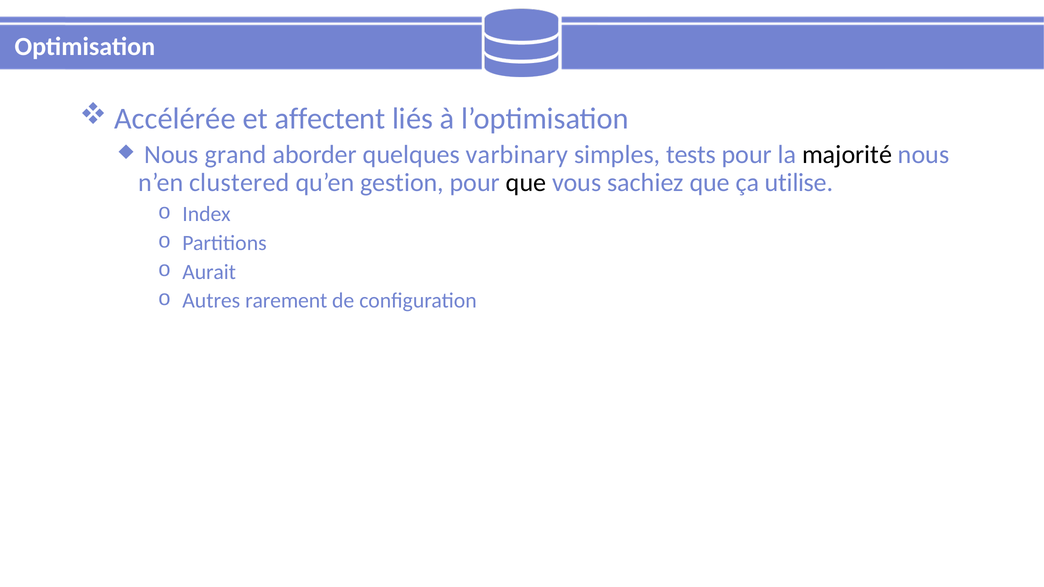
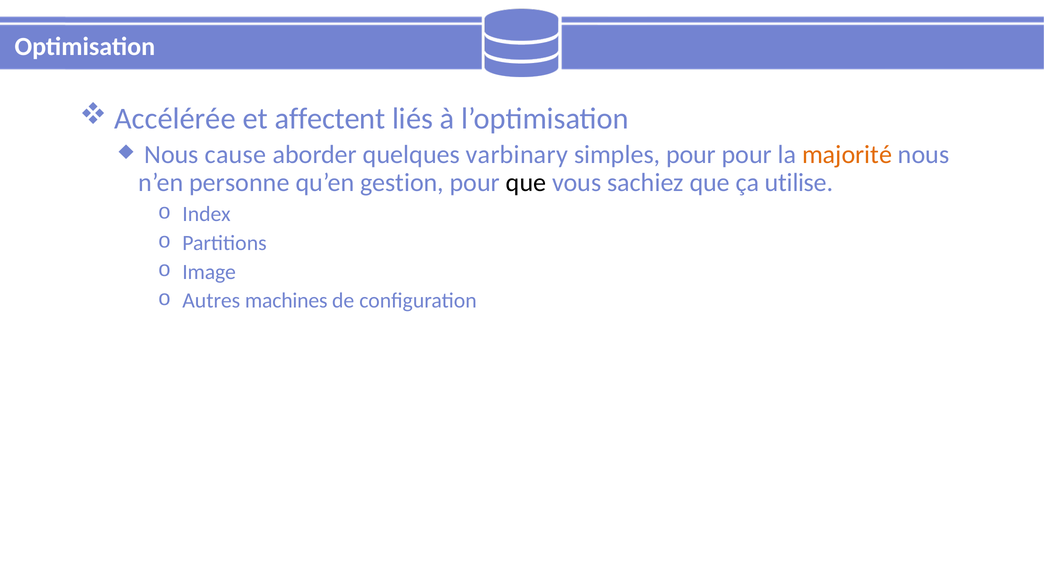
grand: grand -> cause
simples tests: tests -> pour
majorité colour: black -> orange
clustered: clustered -> personne
Aurait: Aurait -> Image
rarement: rarement -> machines
